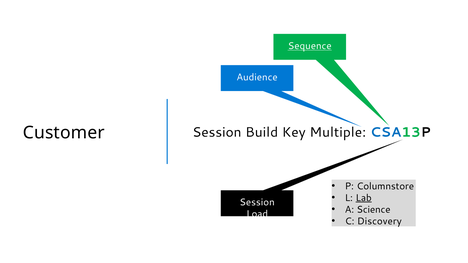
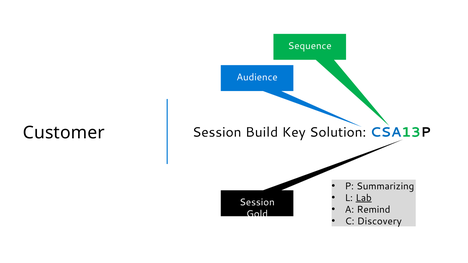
Sequence underline: present -> none
Multiple: Multiple -> Solution
Columnstore: Columnstore -> Summarizing
Science: Science -> Remind
Load: Load -> Gold
